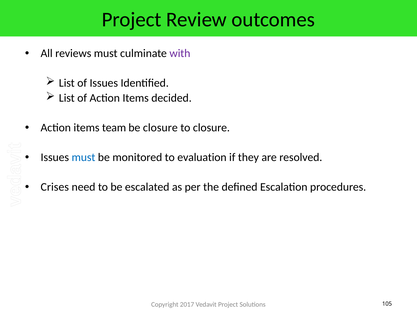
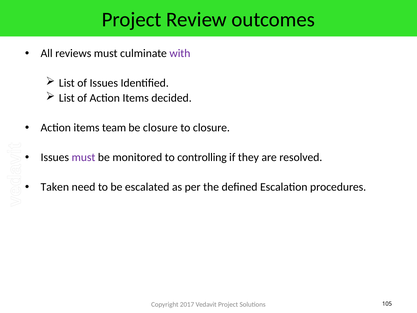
must at (83, 157) colour: blue -> purple
evaluation: evaluation -> controlling
Crises: Crises -> Taken
